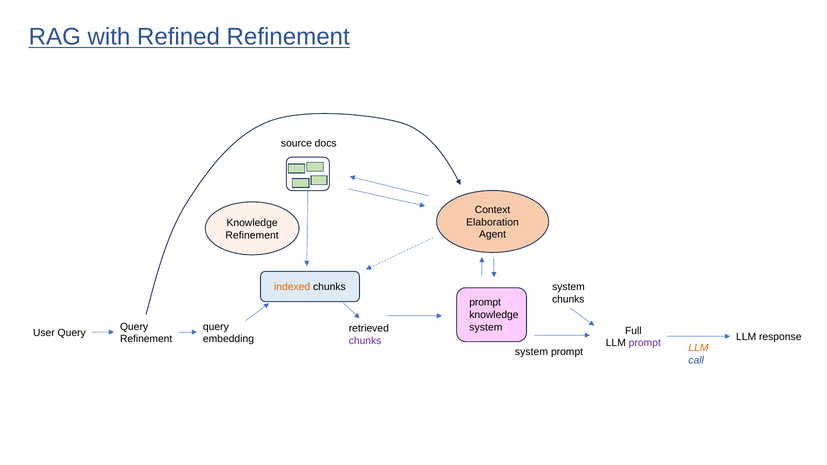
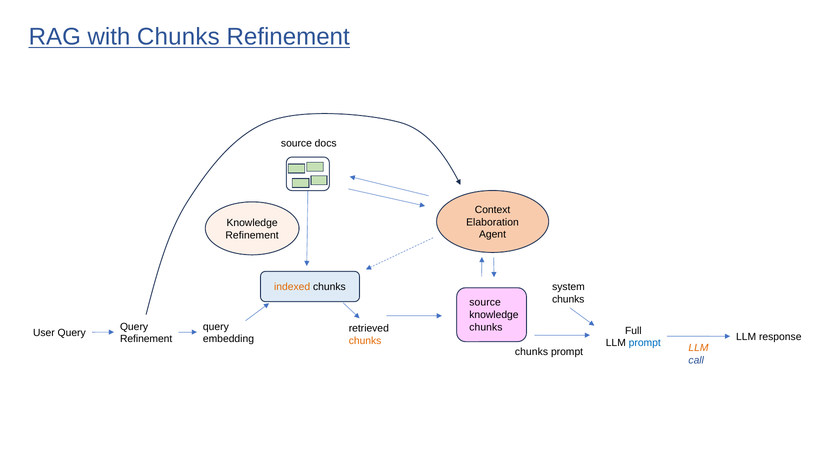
with Refined: Refined -> Chunks
prompt at (485, 303): prompt -> source
system at (486, 327): system -> chunks
chunks at (365, 341) colour: purple -> orange
prompt at (645, 343) colour: purple -> blue
system at (531, 352): system -> chunks
